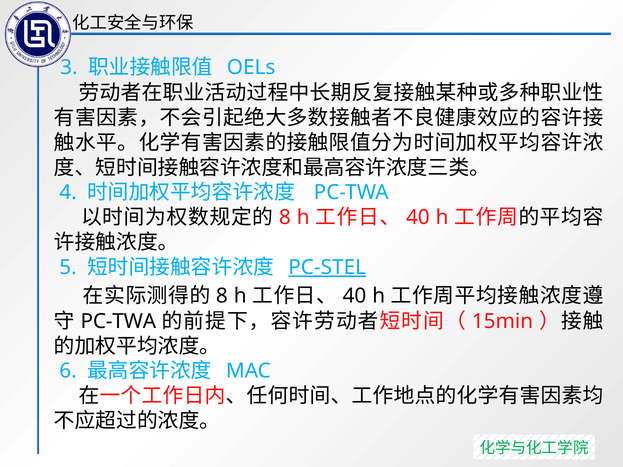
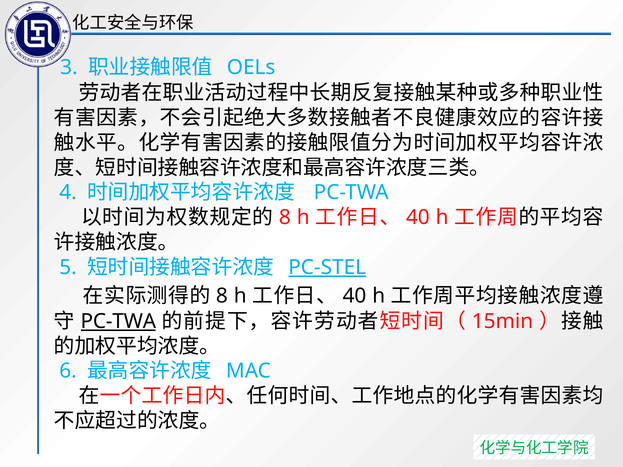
PC-TWA at (118, 321) underline: none -> present
